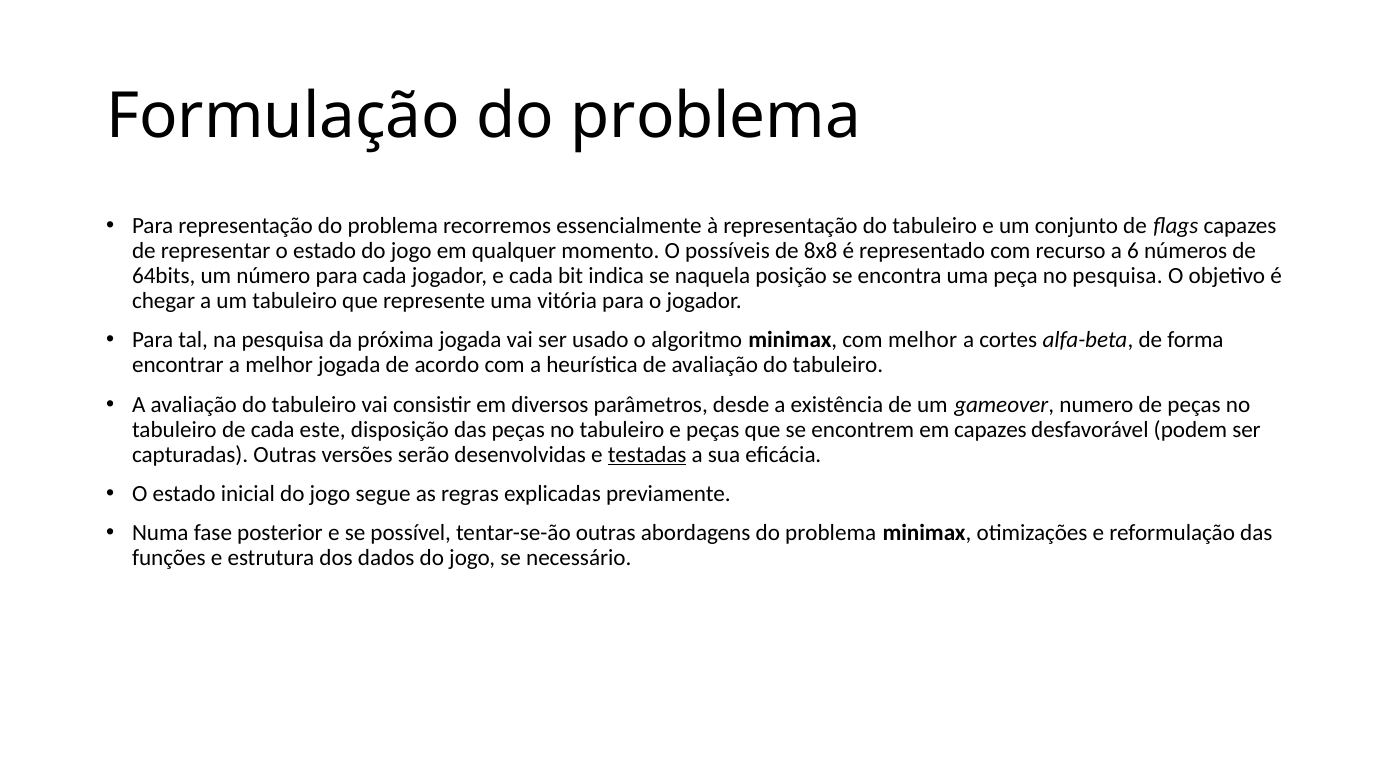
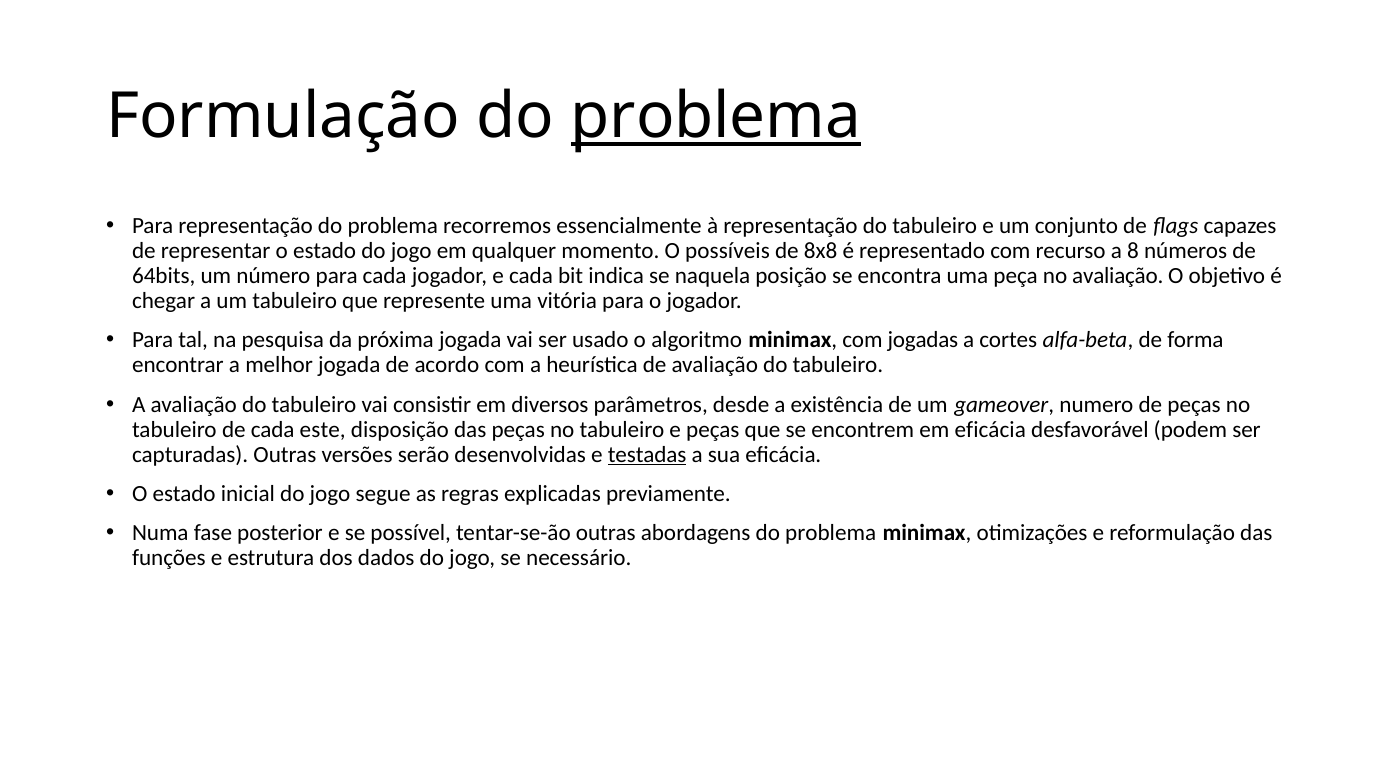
problema at (716, 117) underline: none -> present
6: 6 -> 8
no pesquisa: pesquisa -> avaliação
com melhor: melhor -> jogadas
em capazes: capazes -> eficácia
